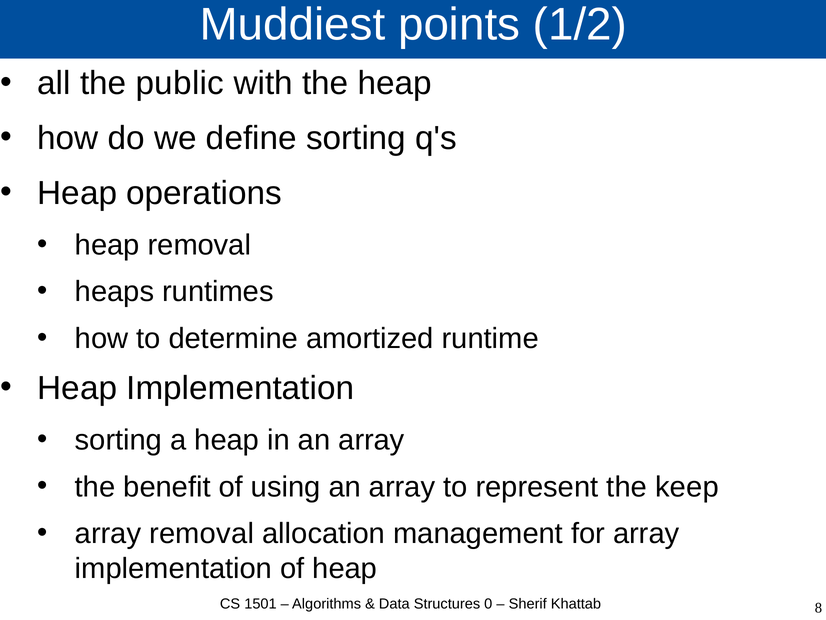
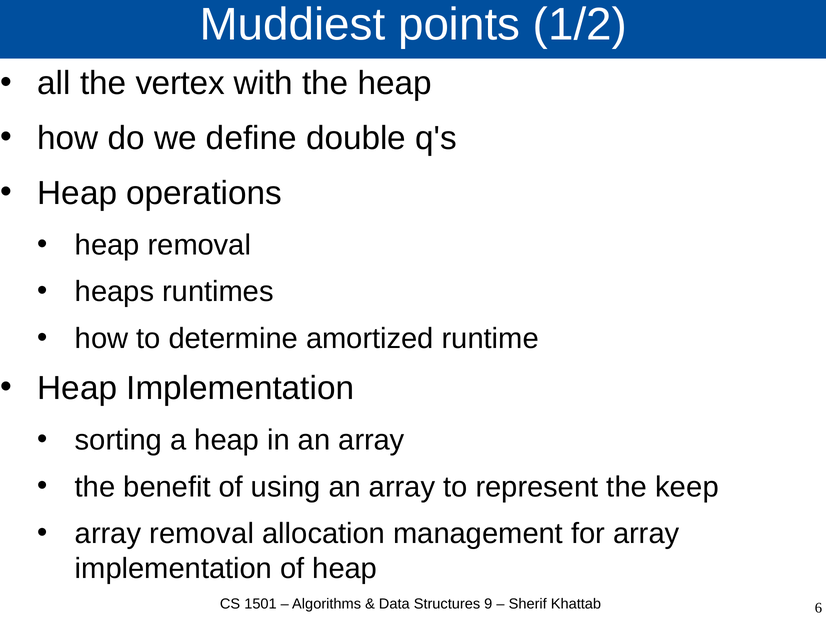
public: public -> vertex
define sorting: sorting -> double
0: 0 -> 9
8: 8 -> 6
